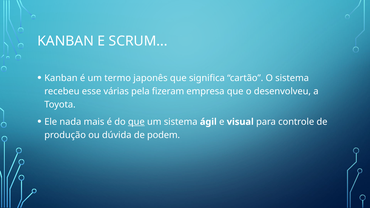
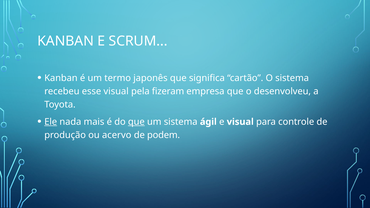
esse várias: várias -> visual
Ele underline: none -> present
dúvida: dúvida -> acervo
